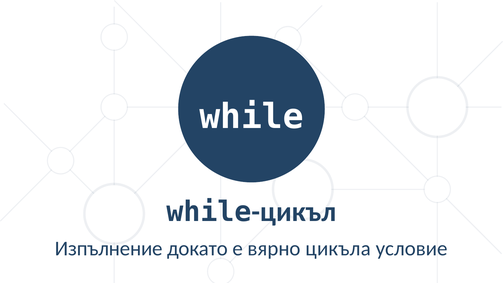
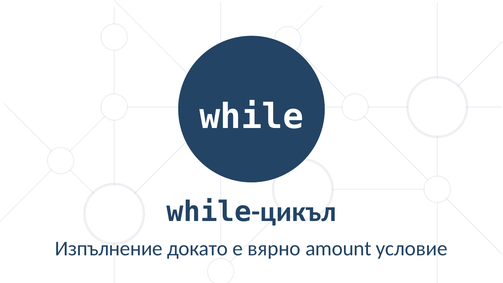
цикъла: цикъла -> amount
